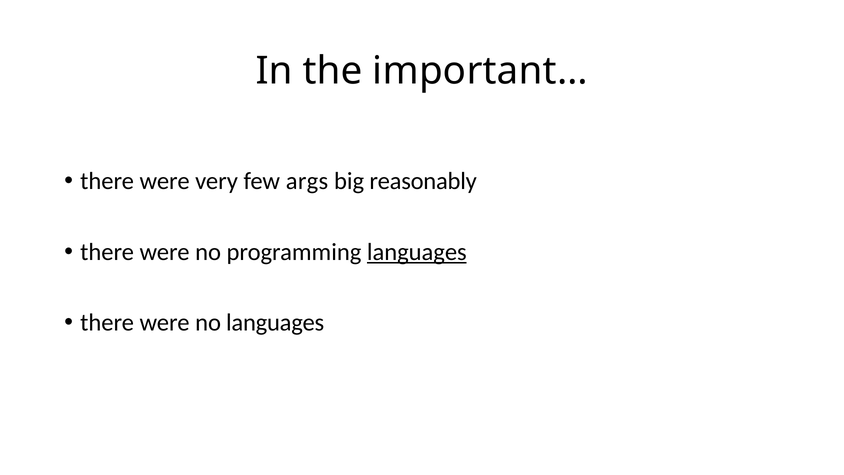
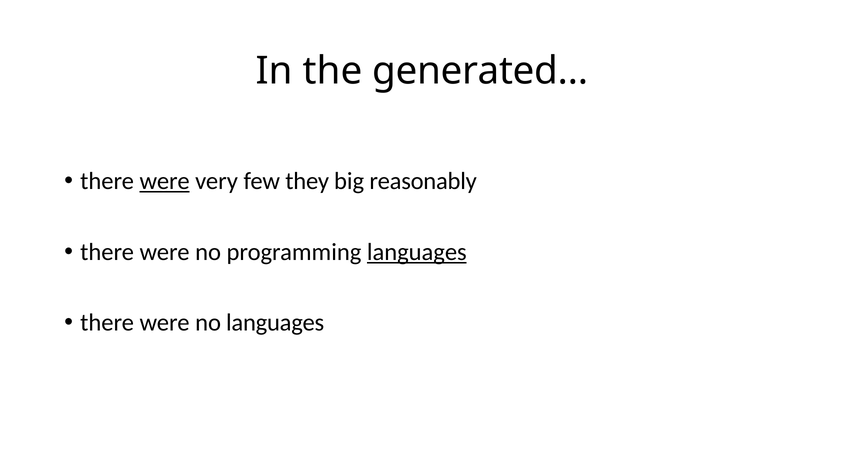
important…: important… -> generated…
were at (165, 181) underline: none -> present
args: args -> they
